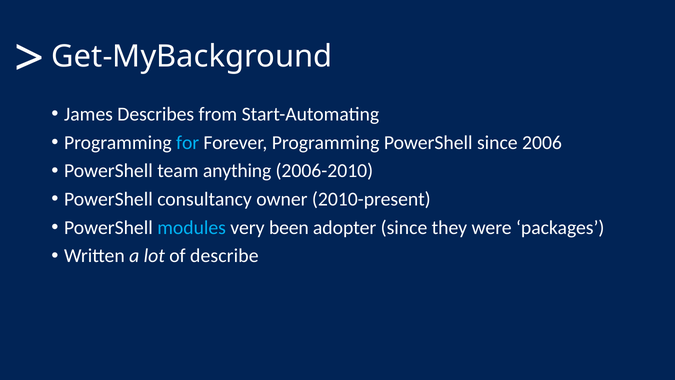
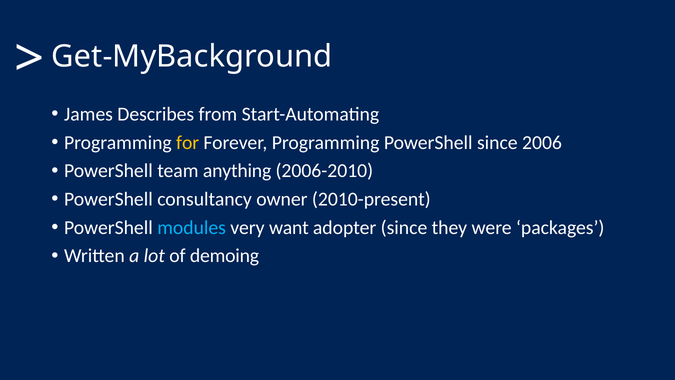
for colour: light blue -> yellow
been: been -> want
describe: describe -> demoing
